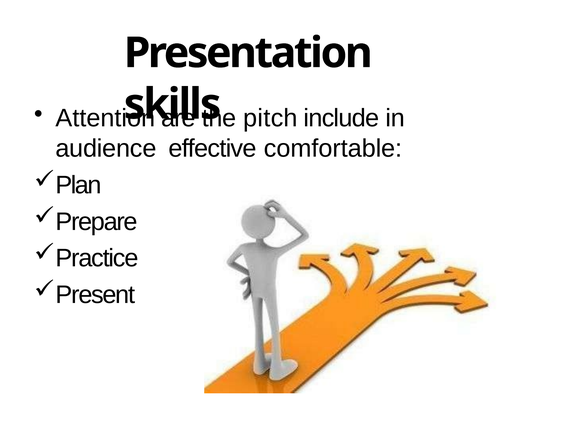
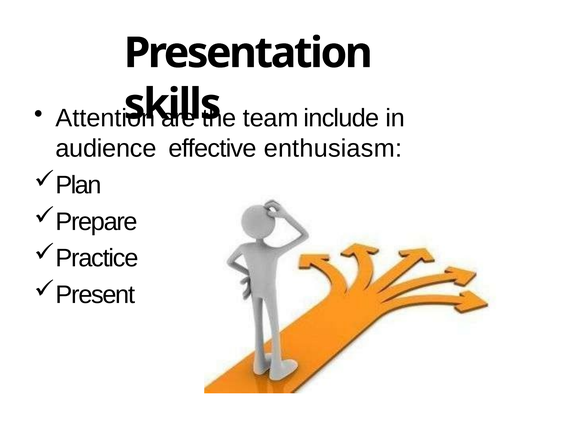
pitch: pitch -> team
comfortable: comfortable -> enthusiasm
